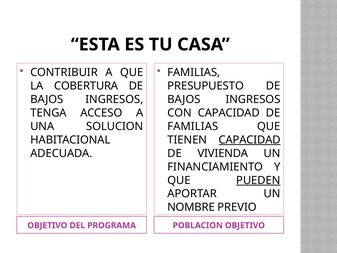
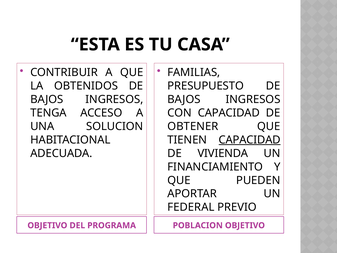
COBERTURA: COBERTURA -> OBTENIDOS
FAMILIAS at (193, 126): FAMILIAS -> OBTENER
PUEDEN underline: present -> none
NOMBRE: NOMBRE -> FEDERAL
